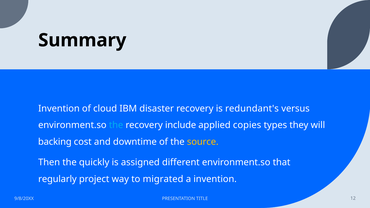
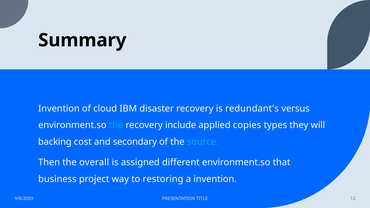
downtime: downtime -> secondary
source colour: yellow -> light blue
quickly: quickly -> overall
regularly: regularly -> business
migrated: migrated -> restoring
